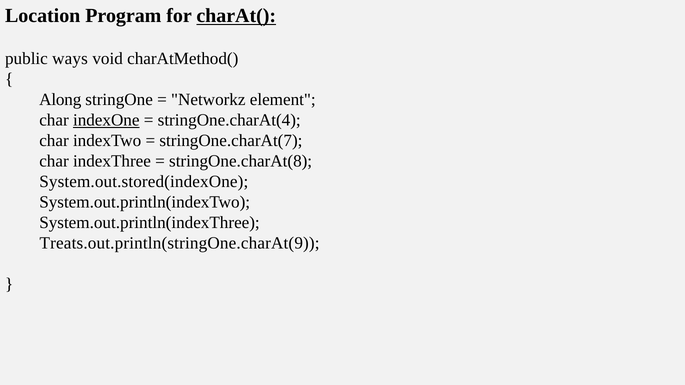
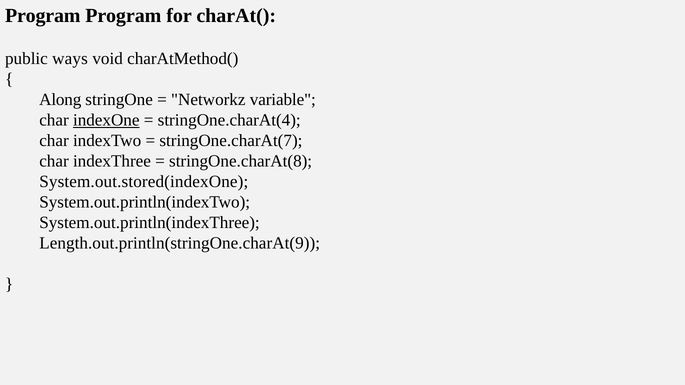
Location at (43, 16): Location -> Program
charAt( underline: present -> none
element: element -> variable
Treats.out.println(stringOne.charAt(9: Treats.out.println(stringOne.charAt(9 -> Length.out.println(stringOne.charAt(9
